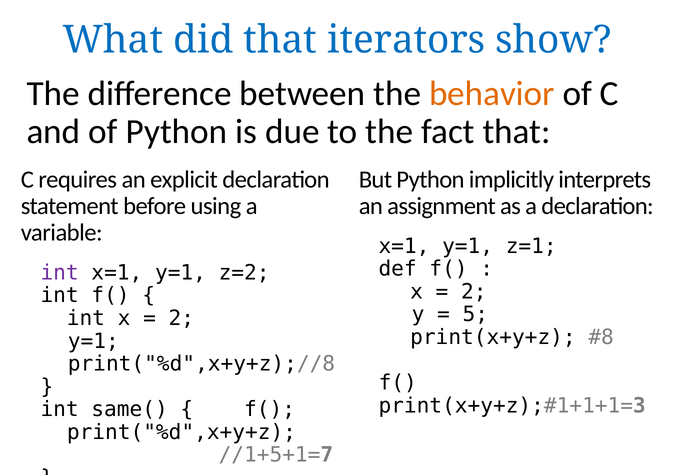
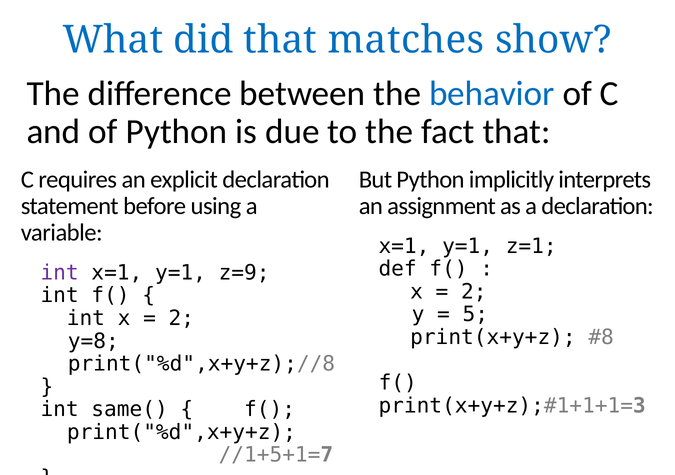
iterators: iterators -> matches
behavior colour: orange -> blue
z=2: z=2 -> z=9
y=1 at (93, 342): y=1 -> y=8
